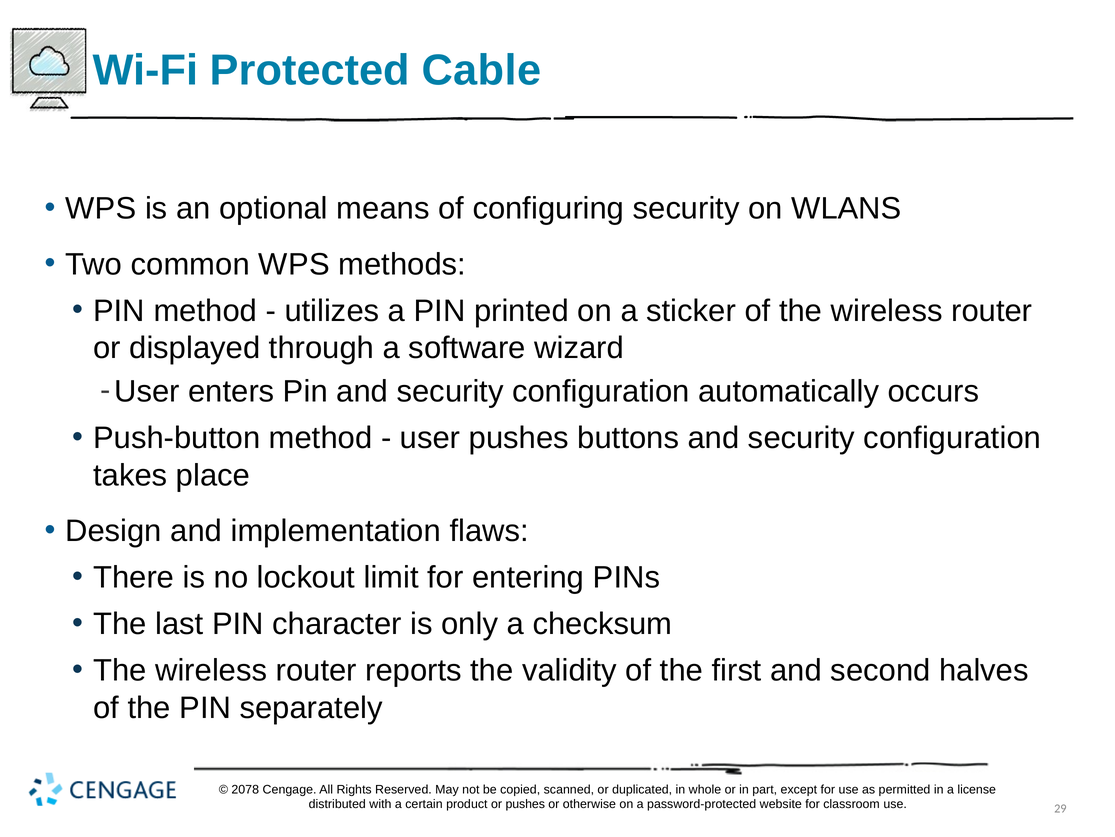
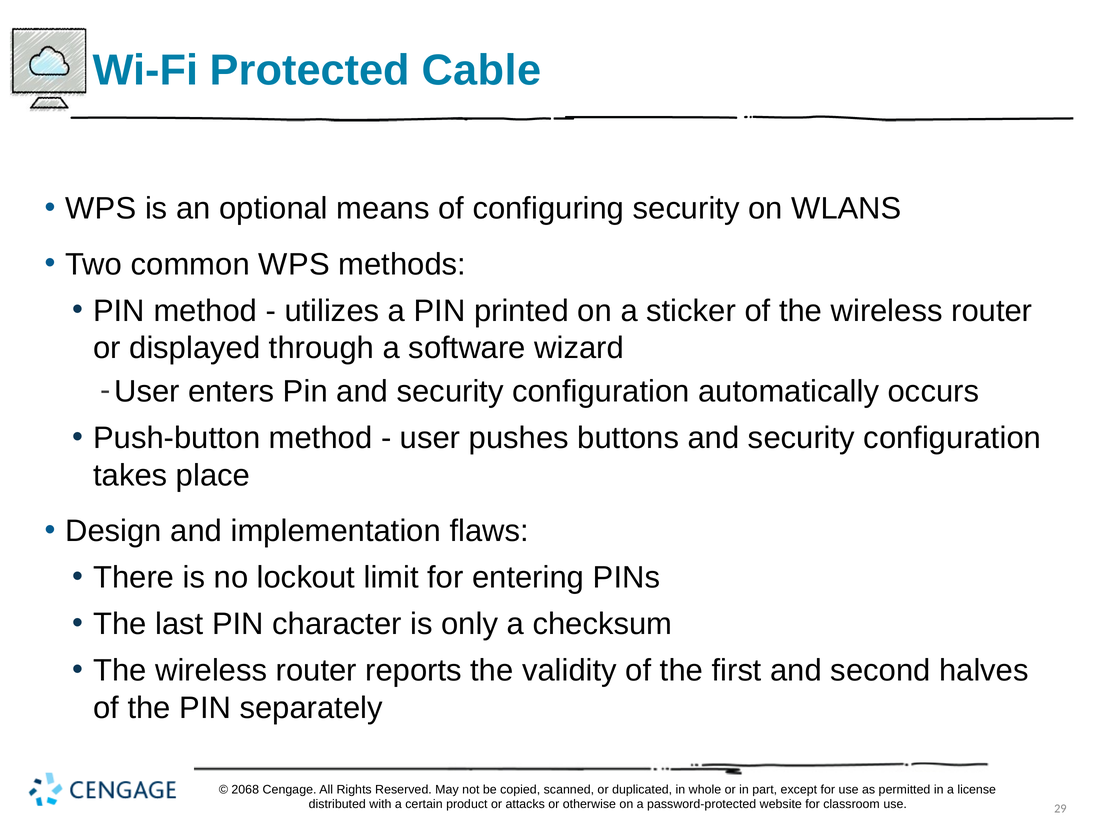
2078: 2078 -> 2068
or pushes: pushes -> attacks
